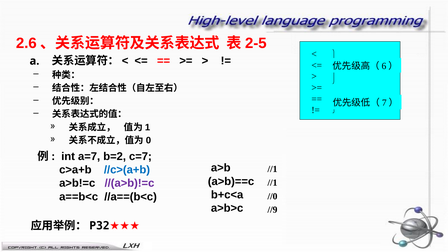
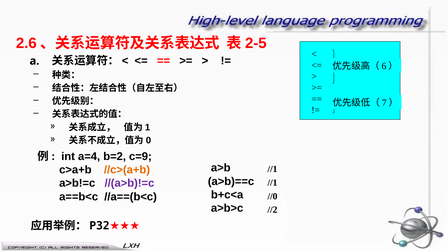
a=7: a=7 -> a=4
c=7: c=7 -> c=9
//c>(a+b colour: blue -> orange
//9: //9 -> //2
